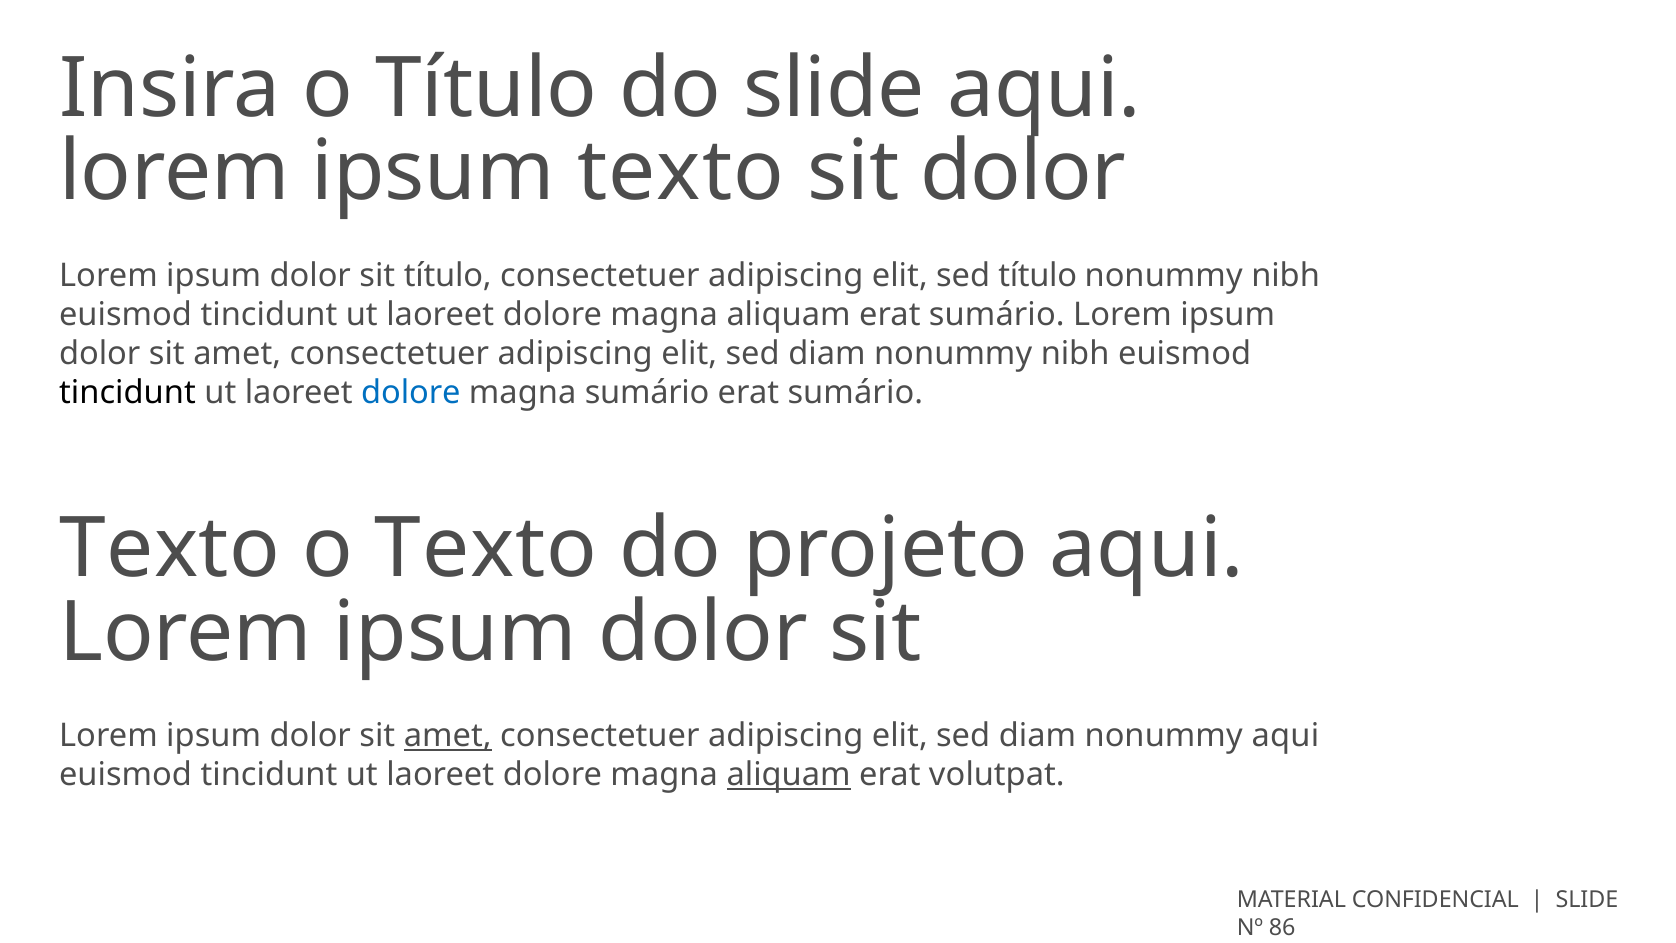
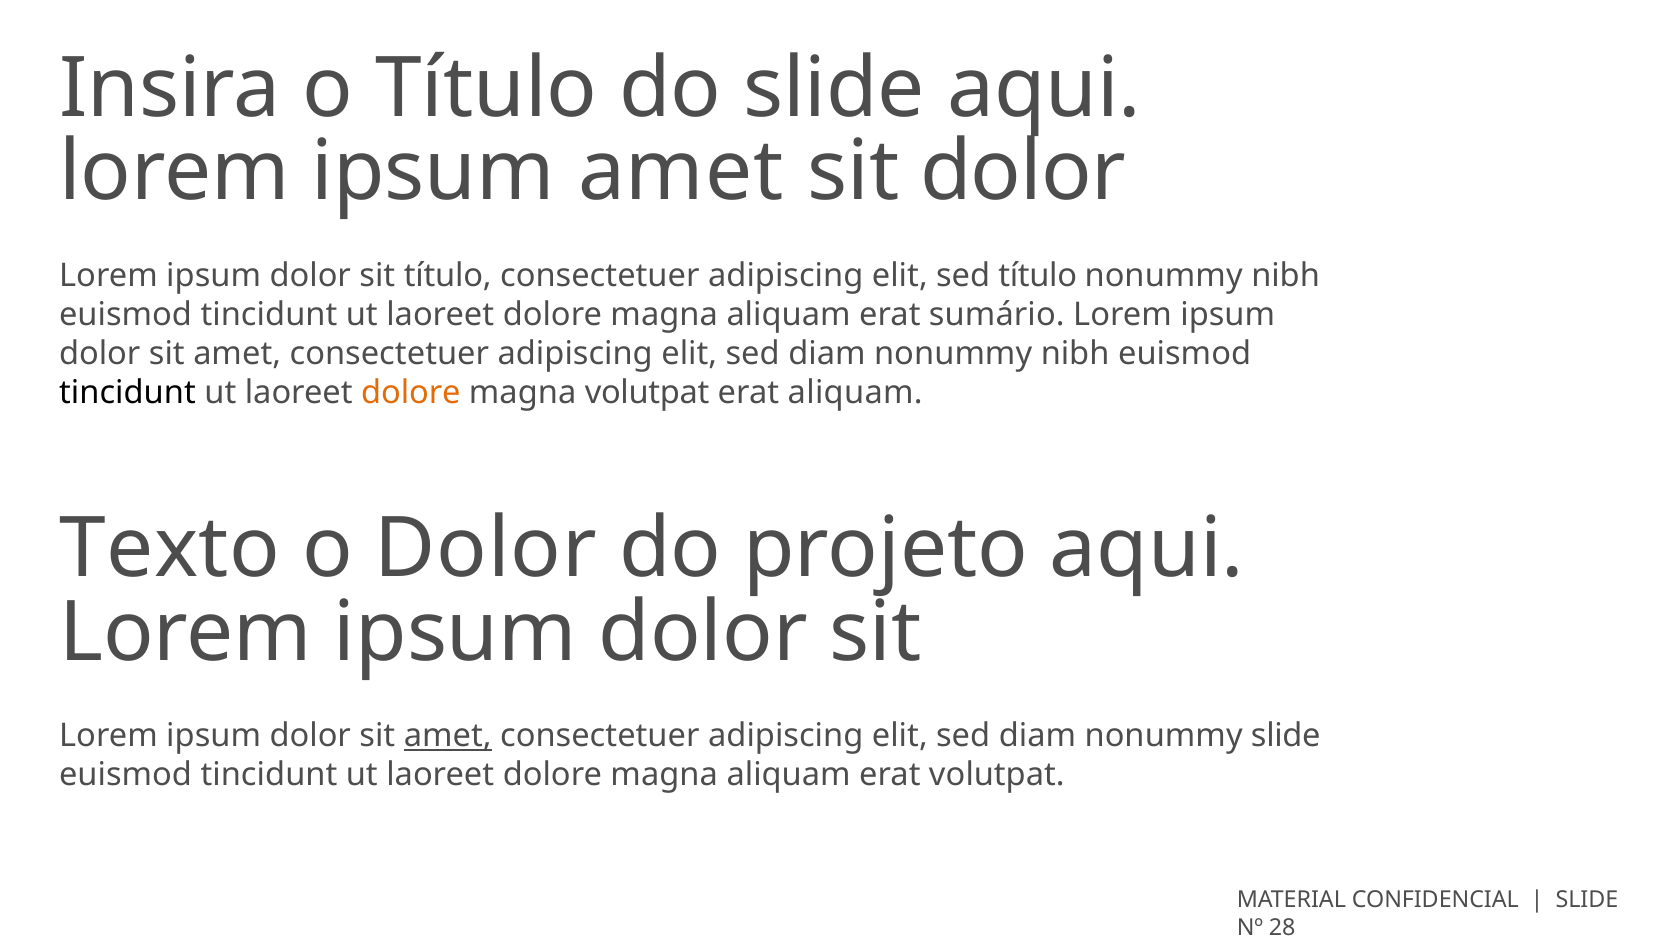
ipsum texto: texto -> amet
dolore at (411, 393) colour: blue -> orange
magna sumário: sumário -> volutpat
sumário at (855, 393): sumário -> aliquam
o Texto: Texto -> Dolor
nonummy aqui: aqui -> slide
aliquam at (789, 775) underline: present -> none
86: 86 -> 28
